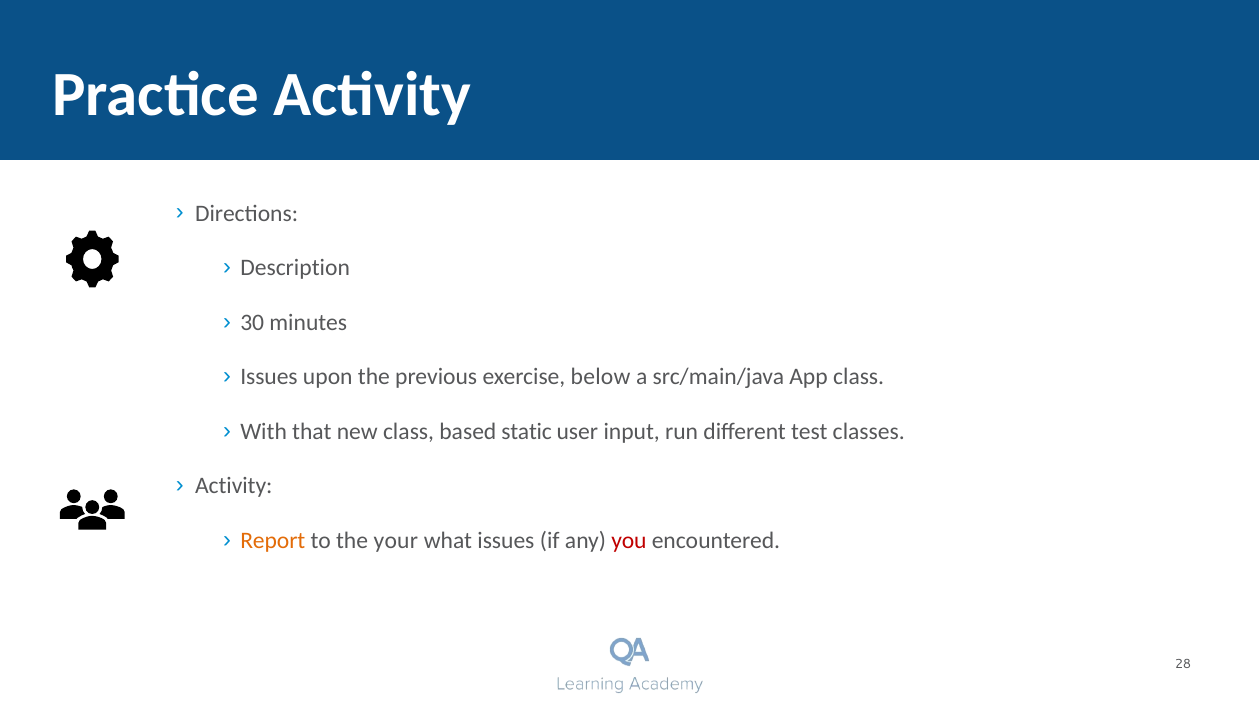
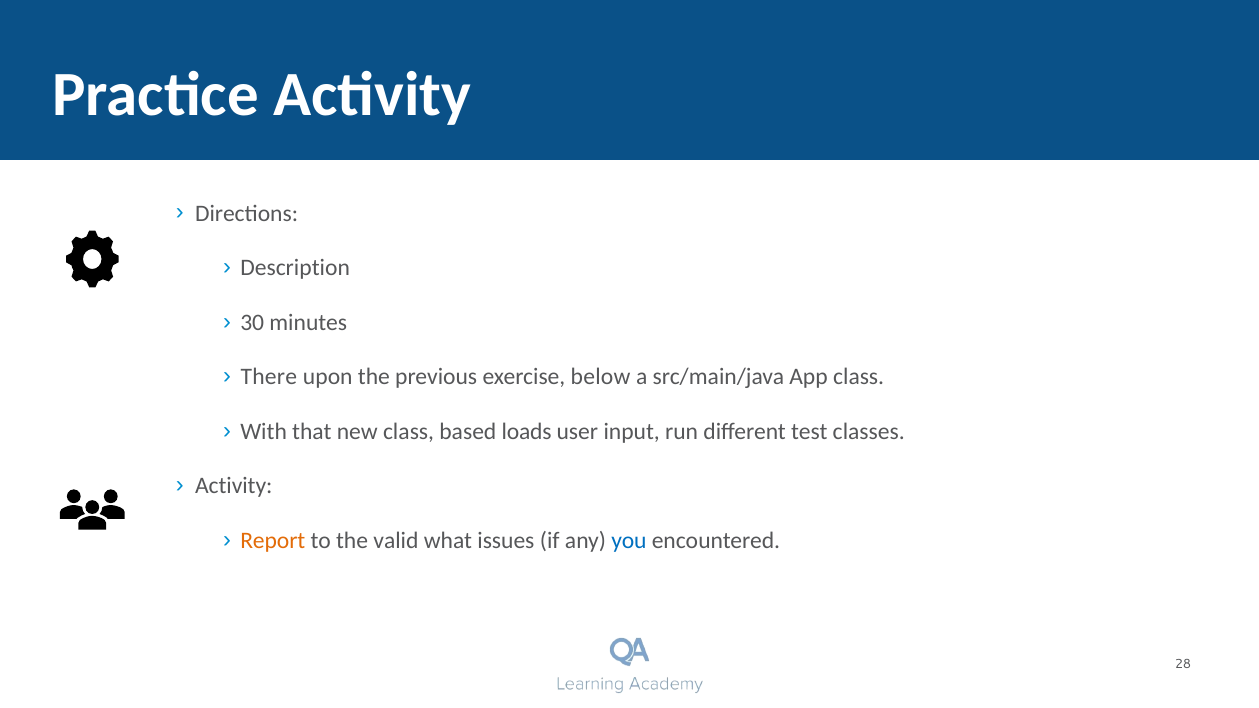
Issues at (269, 377): Issues -> There
static: static -> loads
your: your -> valid
you colour: red -> blue
